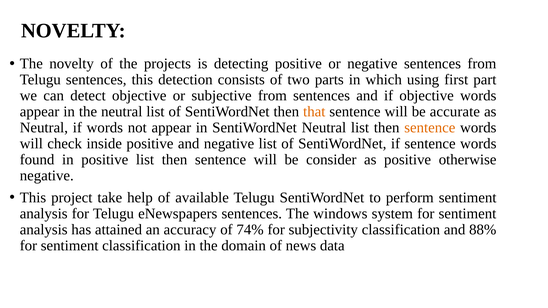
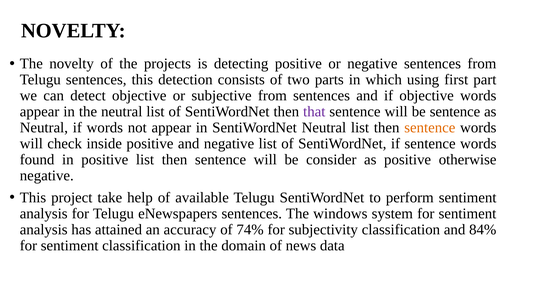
that colour: orange -> purple
be accurate: accurate -> sentence
88%: 88% -> 84%
